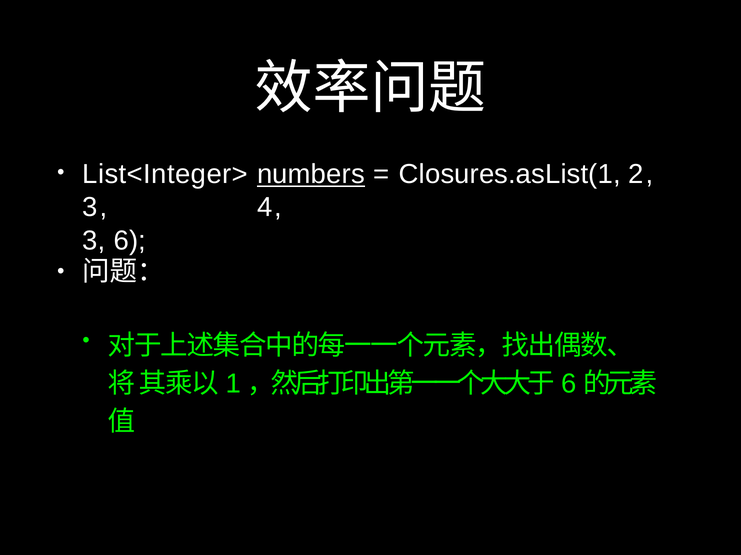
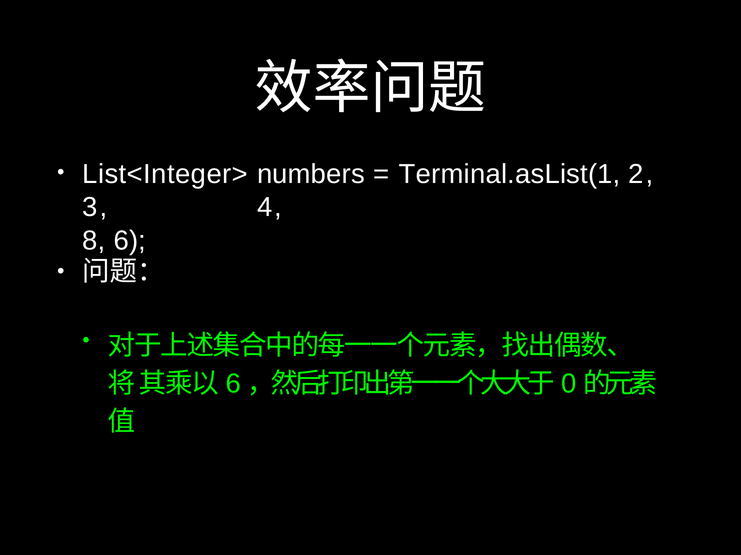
numbers underline: present -> none
Closures.asList(1: Closures.asList(1 -> Terminal.asList(1
3 at (94, 241): 3 -> 8
1 at (233, 384): 1 -> 6
6 at (569, 384): 6 -> 0
